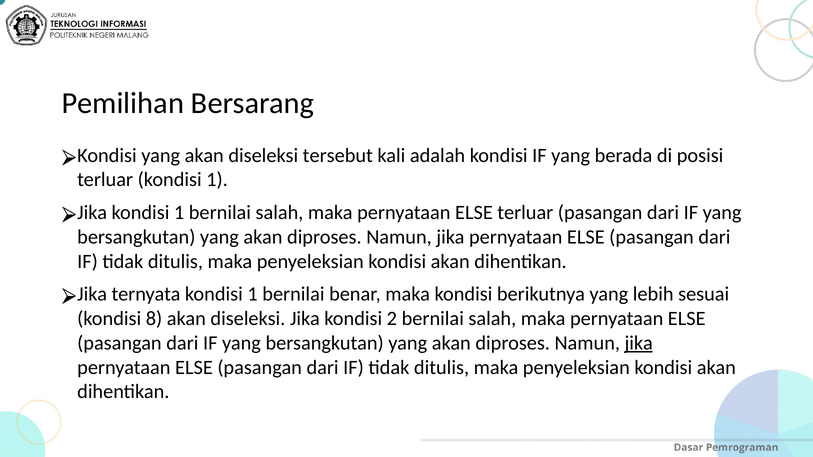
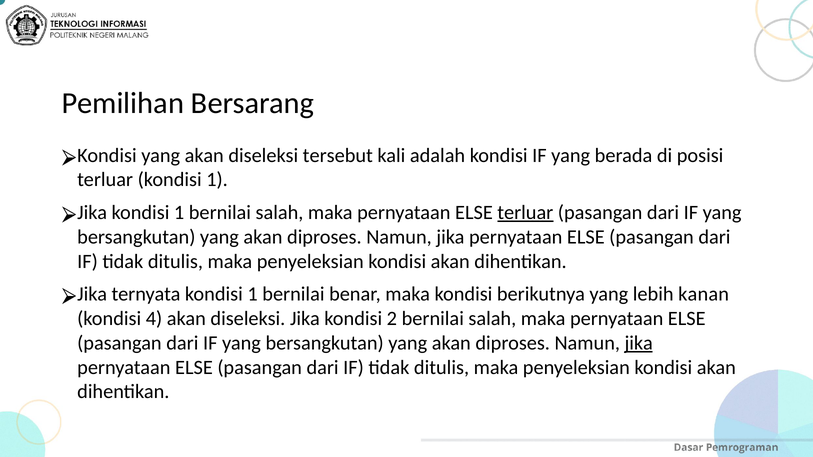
terluar at (525, 213) underline: none -> present
sesuai: sesuai -> kanan
8: 8 -> 4
